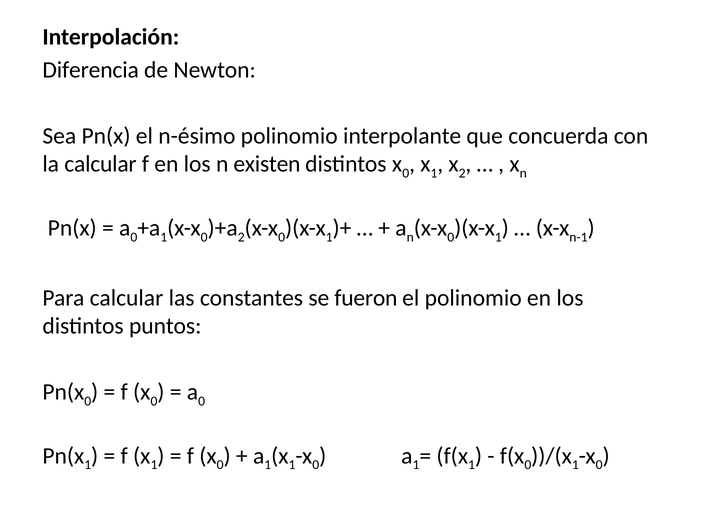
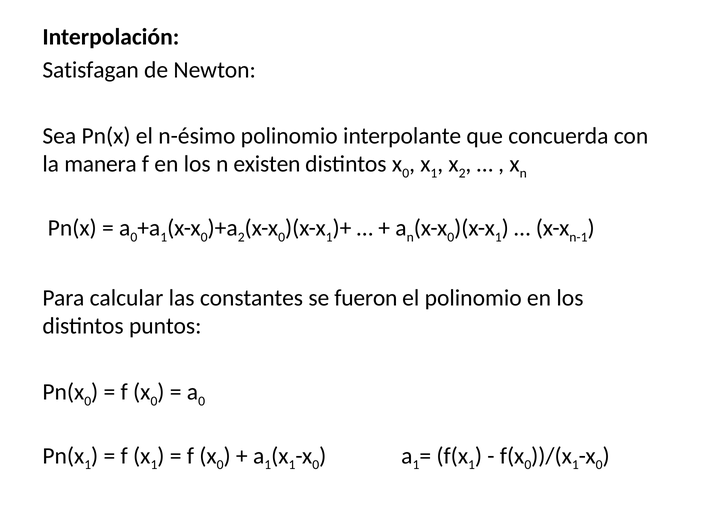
Diferencia: Diferencia -> Satisfagan
la calcular: calcular -> manera
